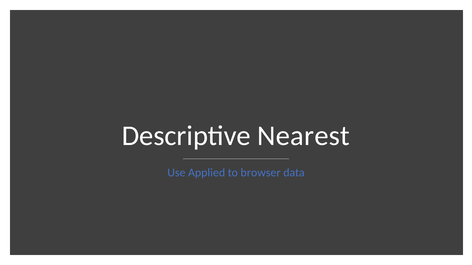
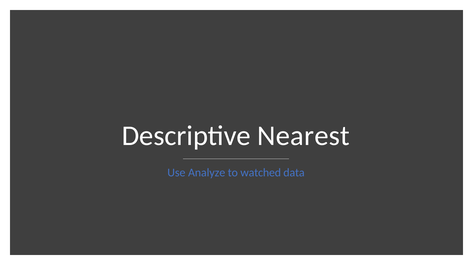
Applied: Applied -> Analyze
browser: browser -> watched
